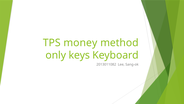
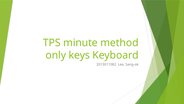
money: money -> minute
